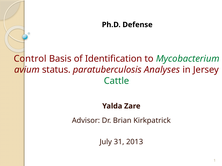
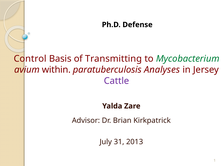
Identification: Identification -> Transmitting
status: status -> within
Cattle colour: green -> purple
